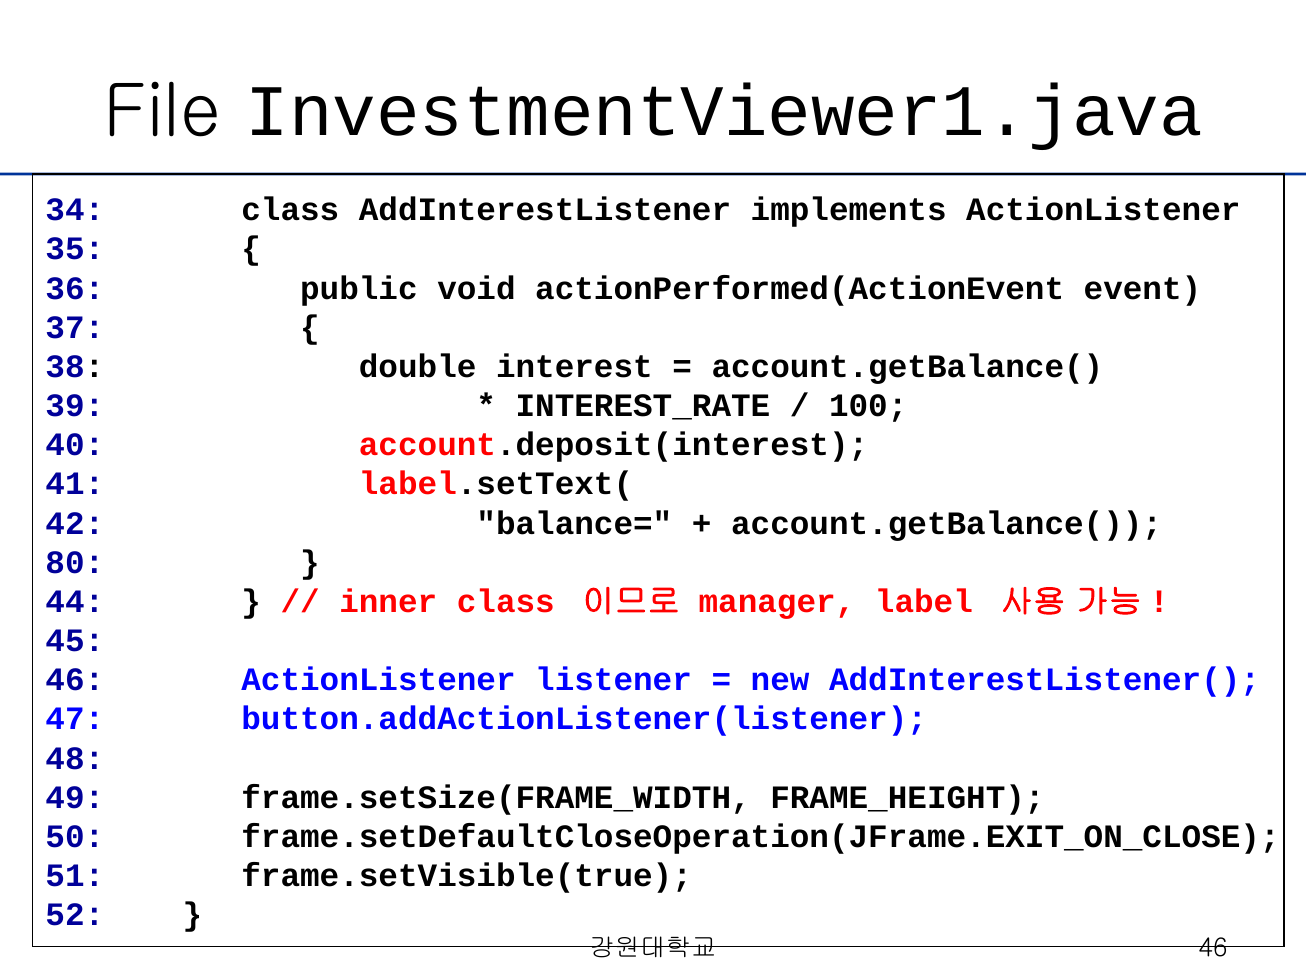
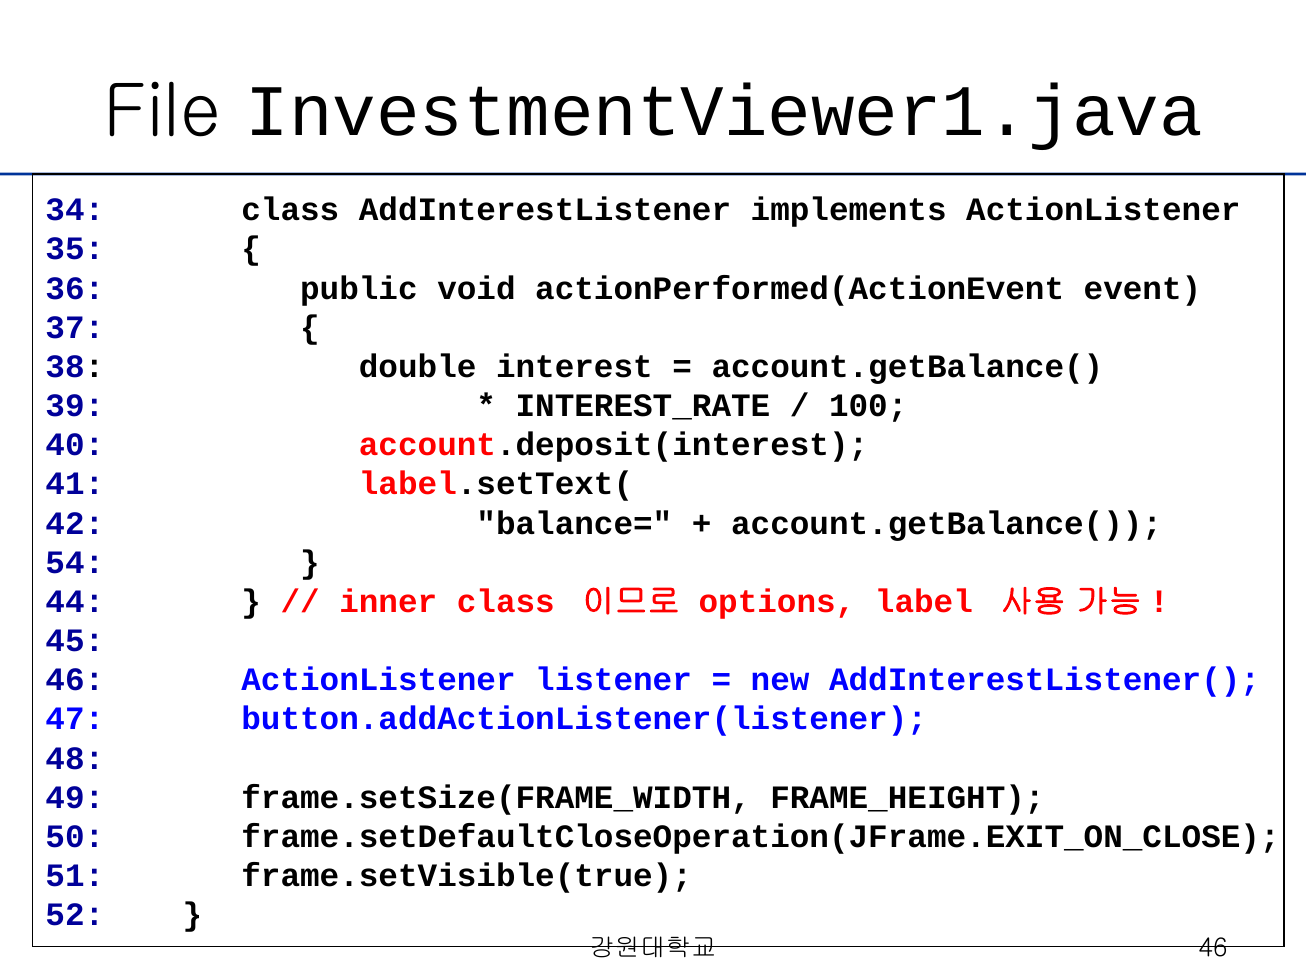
80: 80 -> 54
manager: manager -> options
